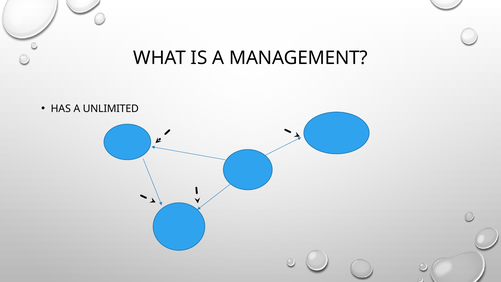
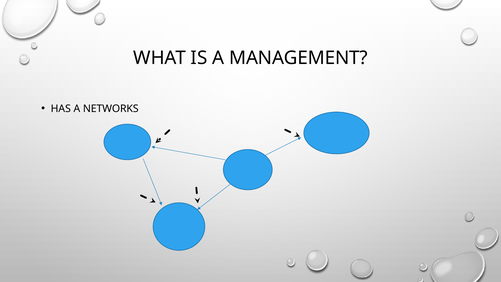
UNLIMITED: UNLIMITED -> NETWORKS
